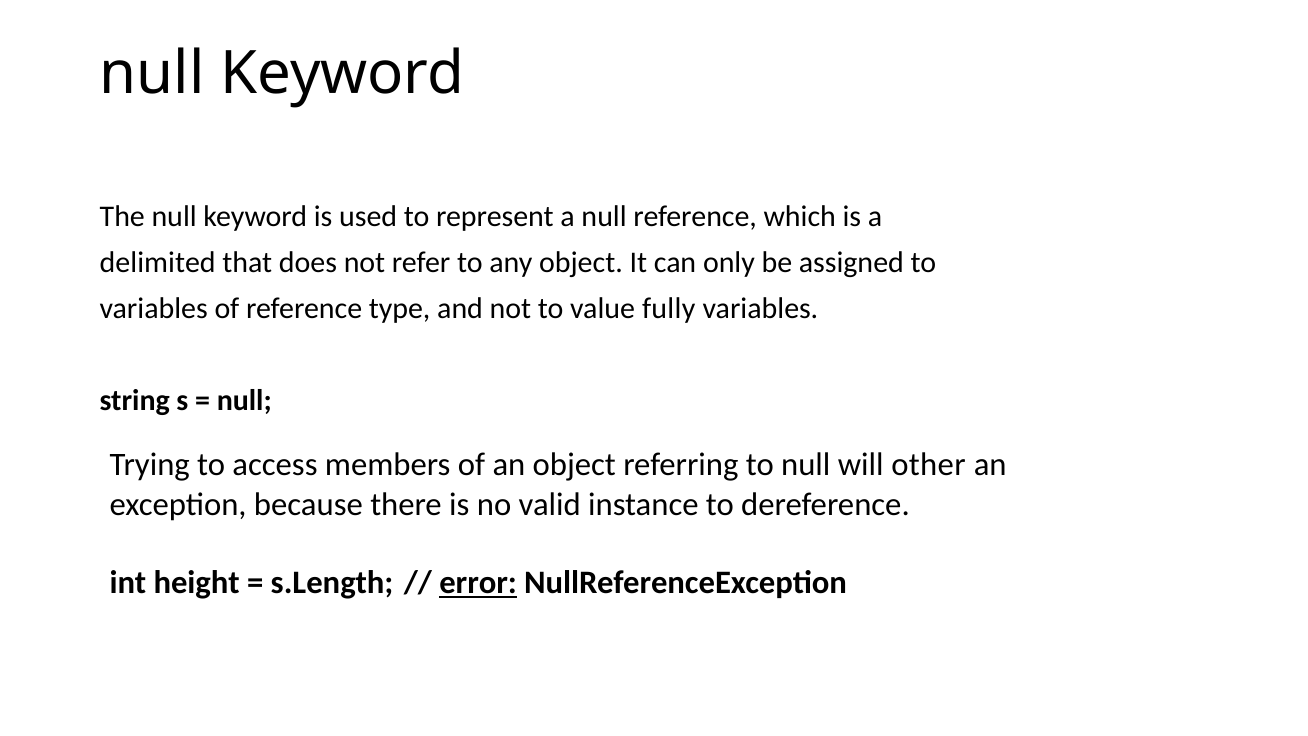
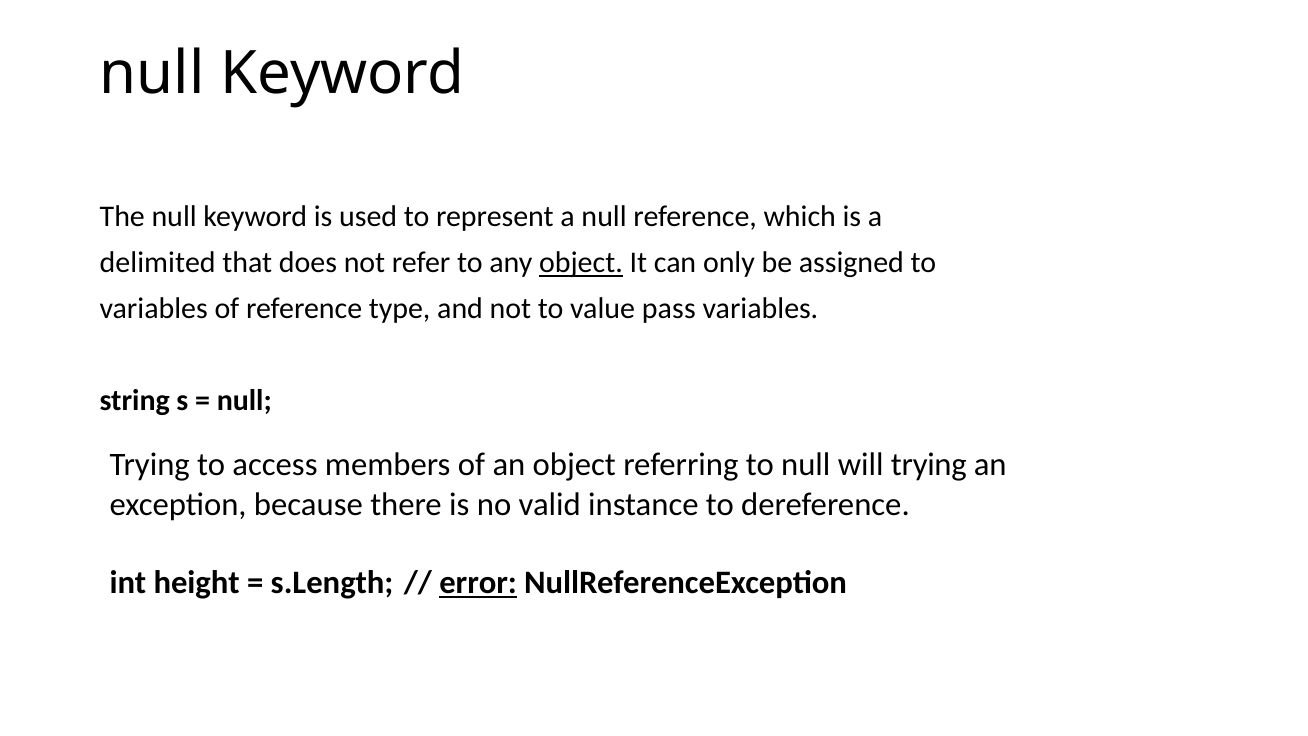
object at (581, 263) underline: none -> present
fully: fully -> pass
will other: other -> trying
